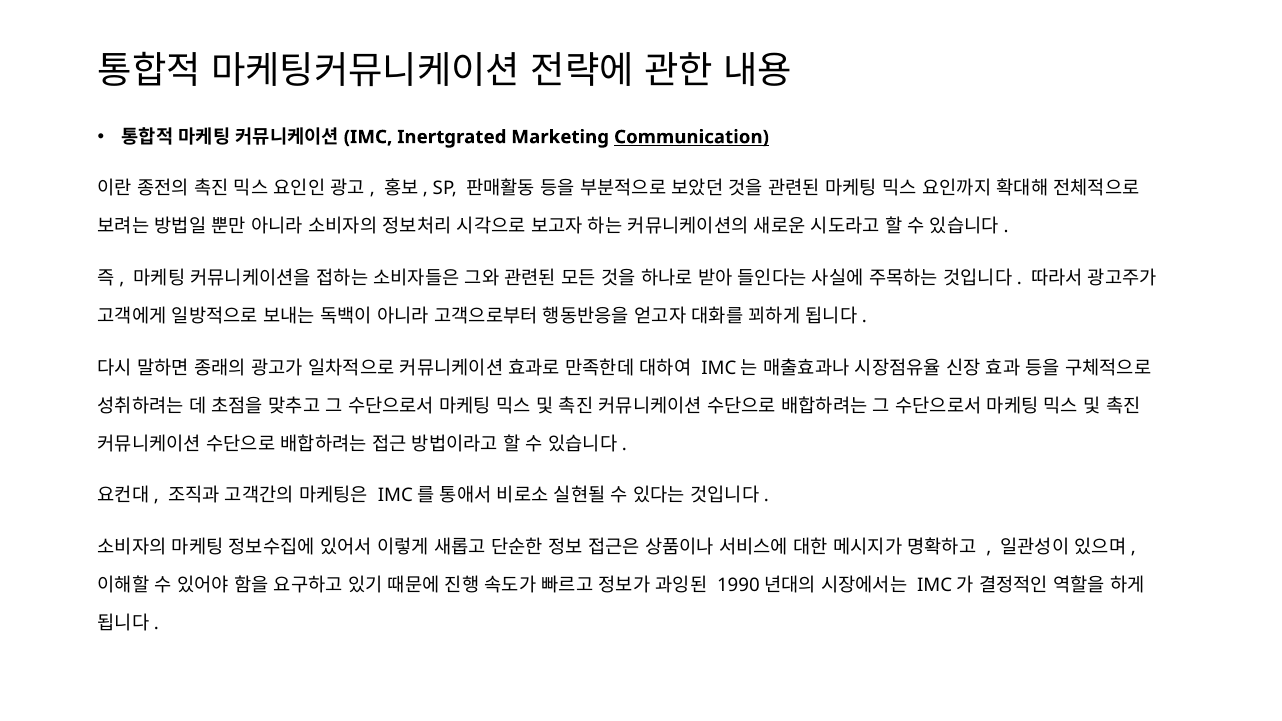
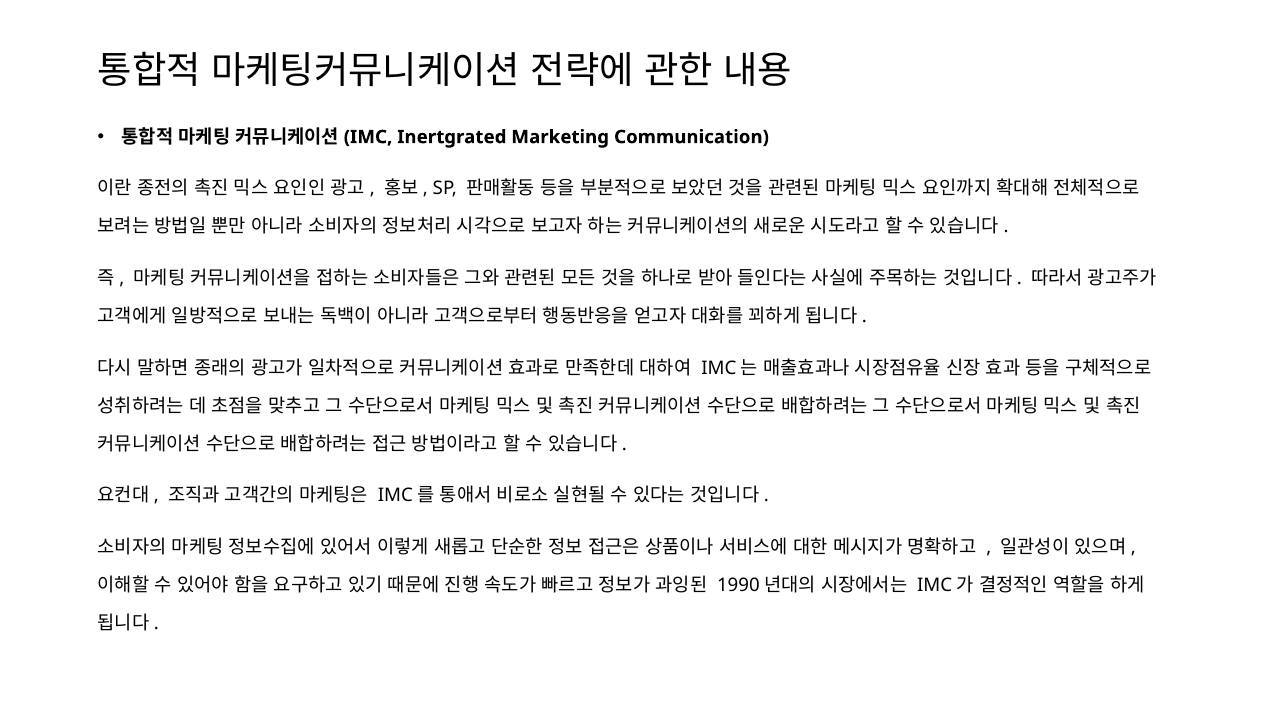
Communication underline: present -> none
